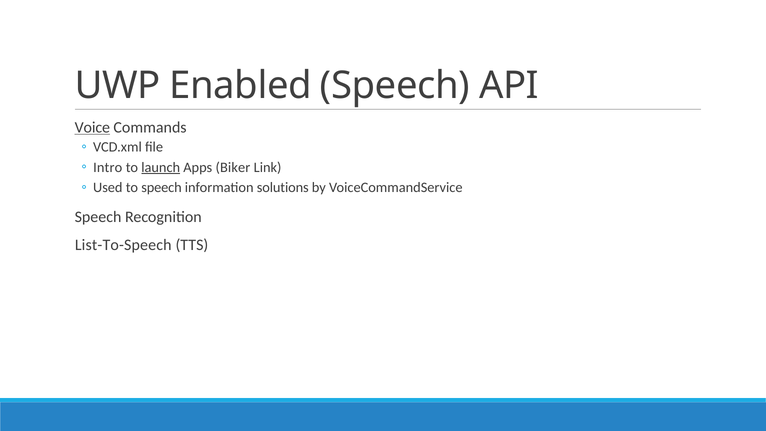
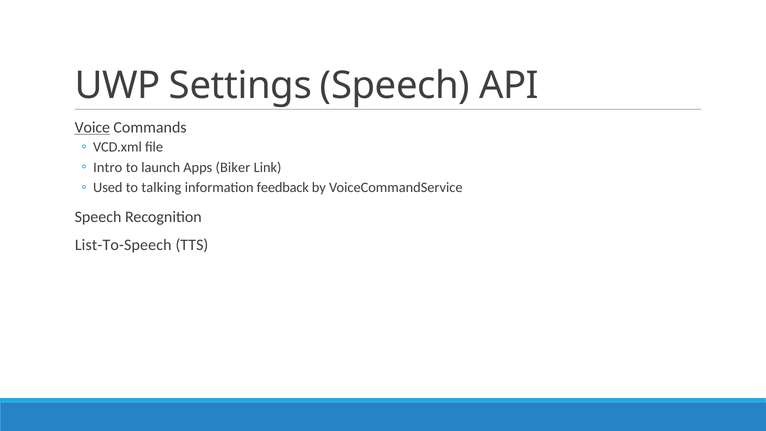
Enabled: Enabled -> Settings
launch underline: present -> none
to speech: speech -> talking
solutions: solutions -> feedback
